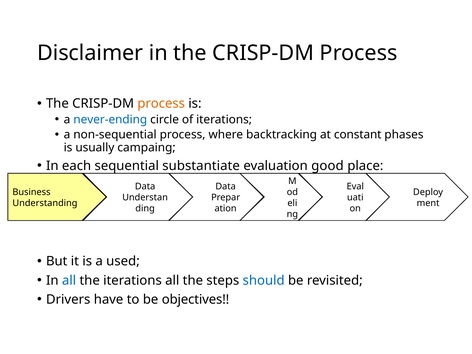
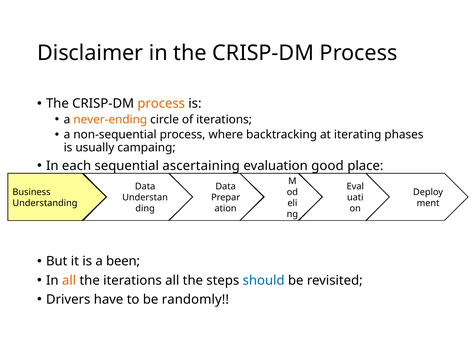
never-ending colour: blue -> orange
constant: constant -> iterating
substantiate: substantiate -> ascertaining
used: used -> been
all at (69, 280) colour: blue -> orange
objectives: objectives -> randomly
